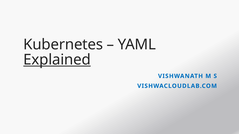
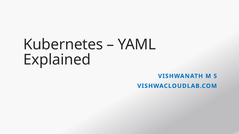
Explained underline: present -> none
